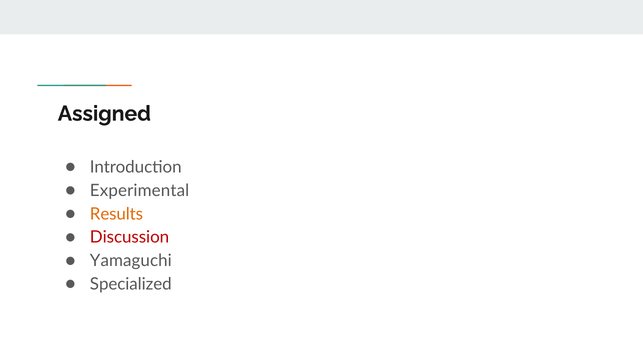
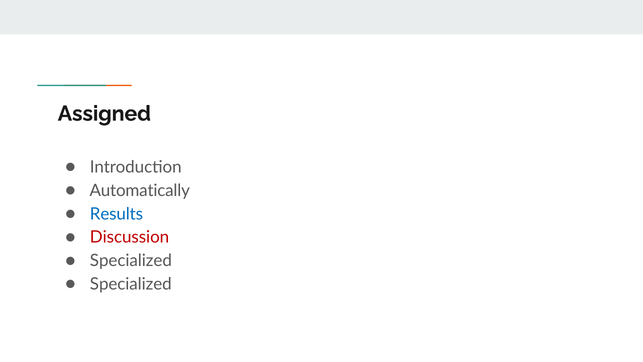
Experimental: Experimental -> Automatically
Results colour: orange -> blue
Yamaguchi at (131, 260): Yamaguchi -> Specialized
